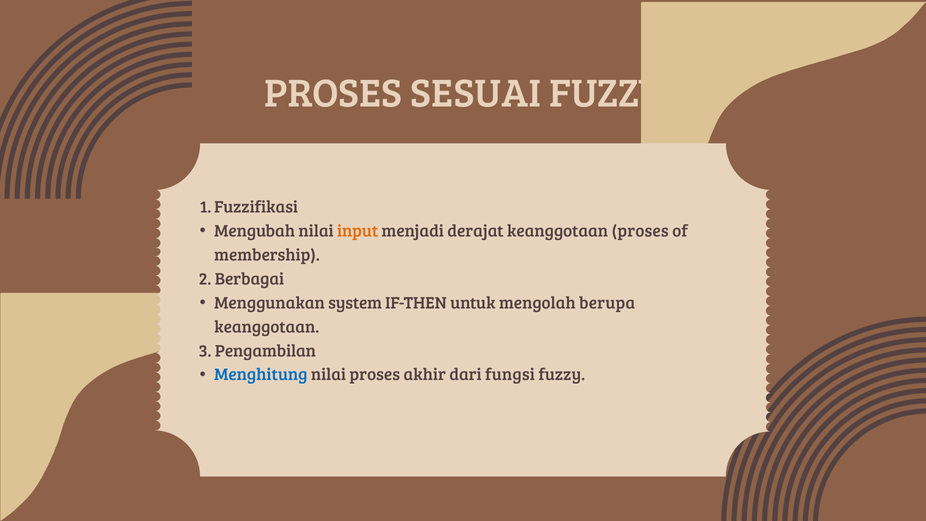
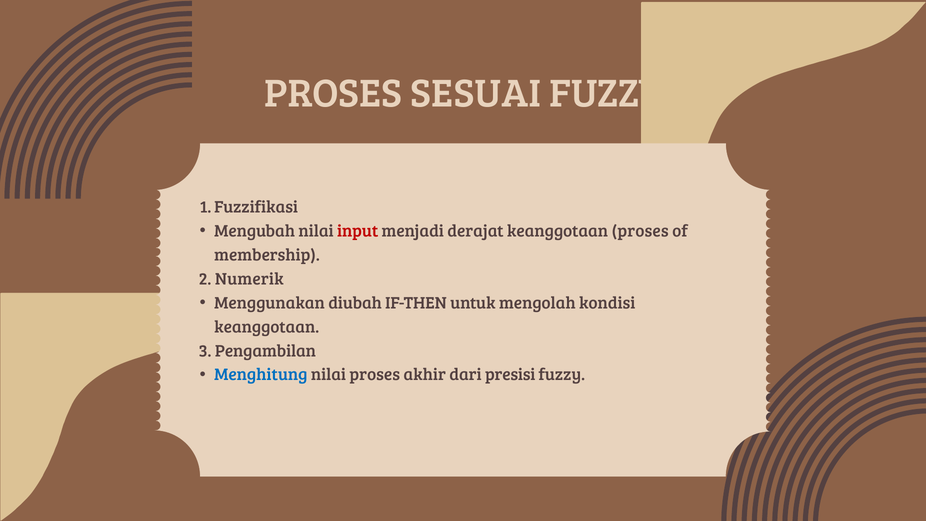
input colour: orange -> red
Berbagai: Berbagai -> Numerik
system: system -> diubah
berupa: berupa -> kondisi
fungsi: fungsi -> presisi
